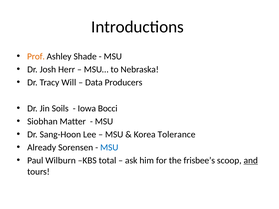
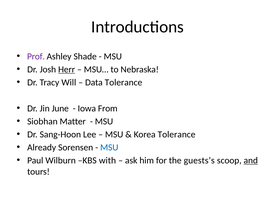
Prof colour: orange -> purple
Herr underline: none -> present
Data Producers: Producers -> Tolerance
Soils: Soils -> June
Bocci: Bocci -> From
total: total -> with
frisbee’s: frisbee’s -> guests’s
